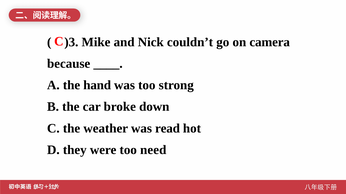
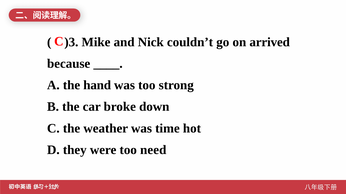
camera: camera -> arrived
read: read -> time
